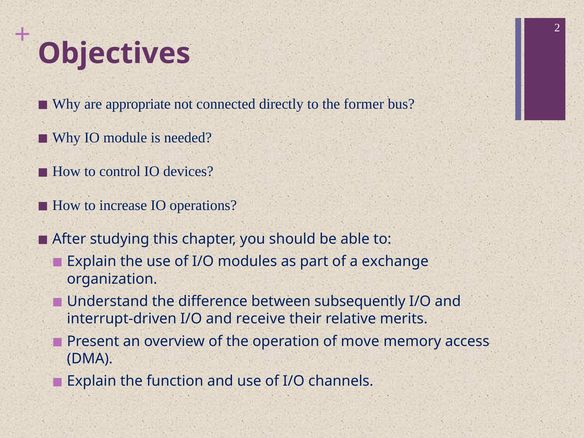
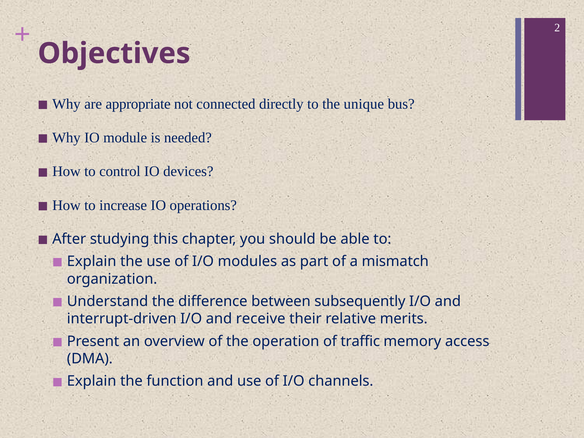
former: former -> unique
exchange: exchange -> mismatch
move: move -> traffic
